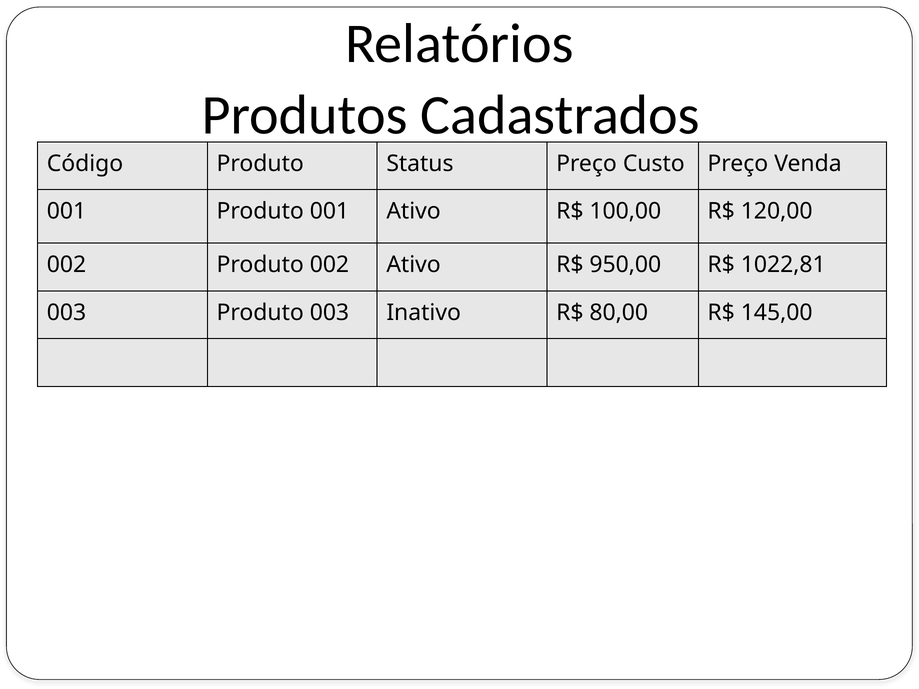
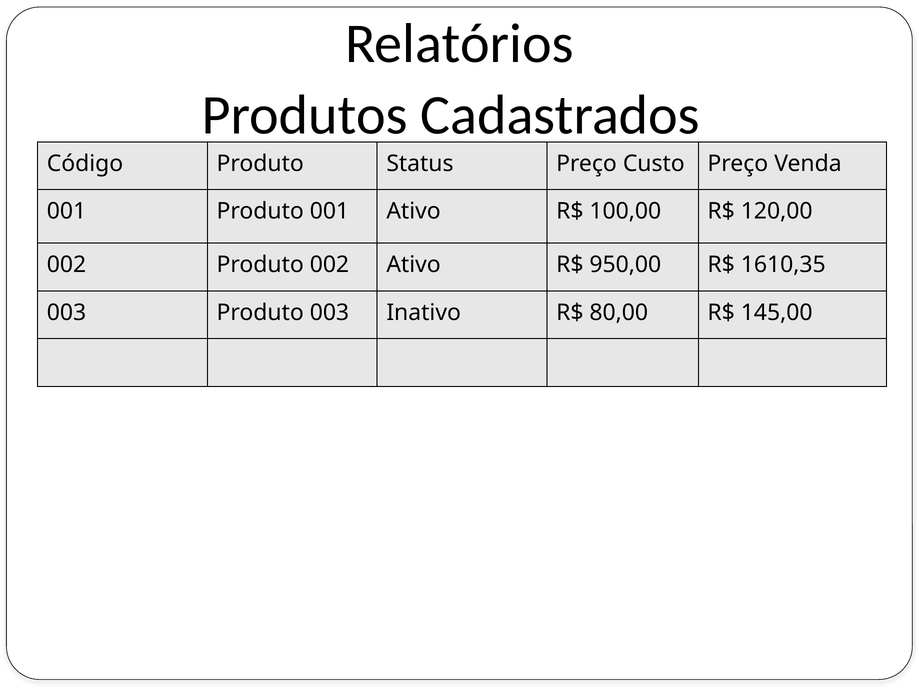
1022,81: 1022,81 -> 1610,35
